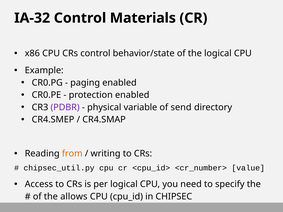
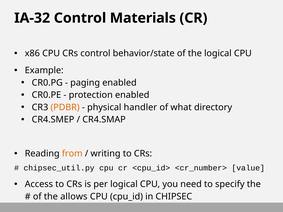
PDBR colour: purple -> orange
variable: variable -> handler
send: send -> what
